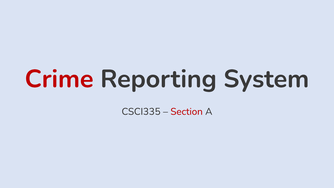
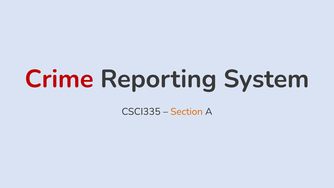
Section colour: red -> orange
